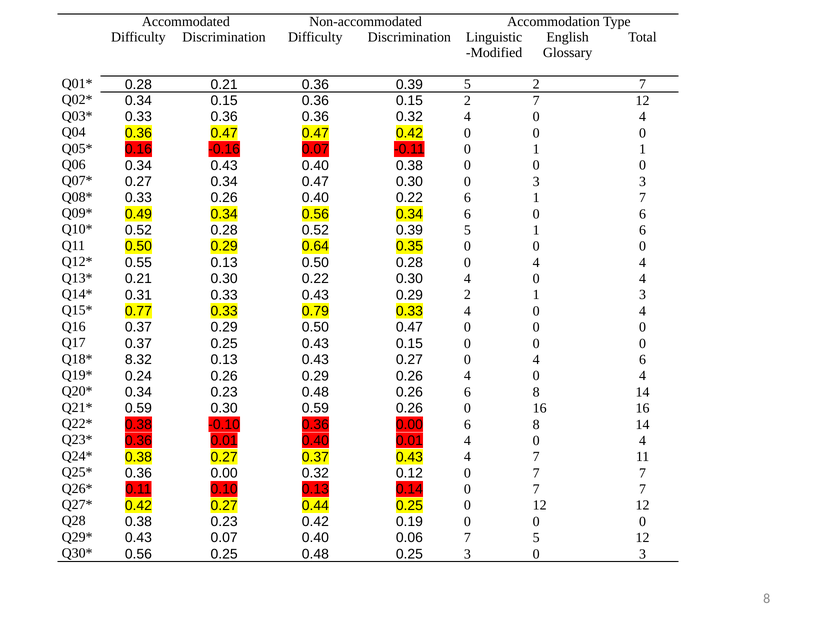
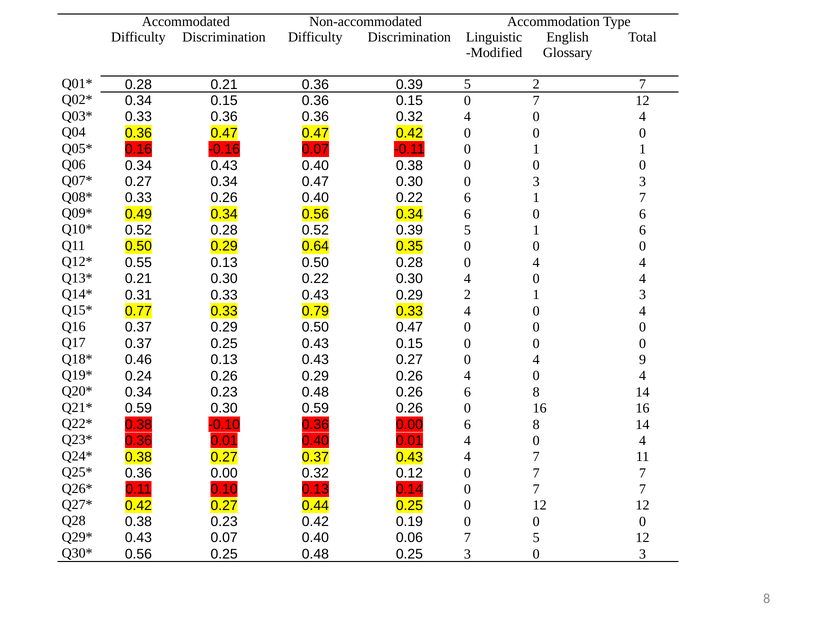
0.36 0.15 2: 2 -> 0
8.32: 8.32 -> 0.46
4 6: 6 -> 9
